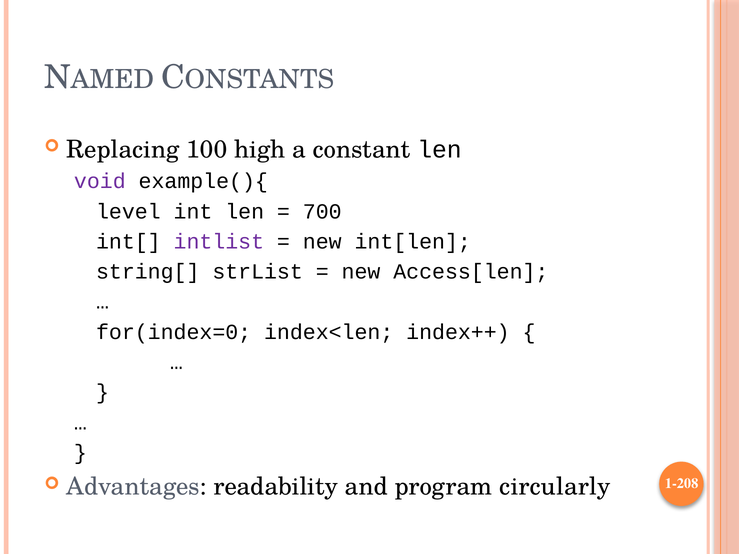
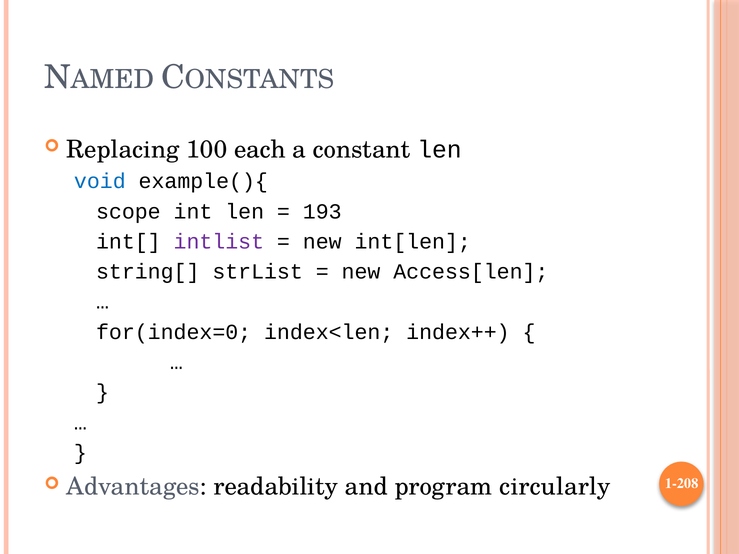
high: high -> each
void colour: purple -> blue
level: level -> scope
700: 700 -> 193
